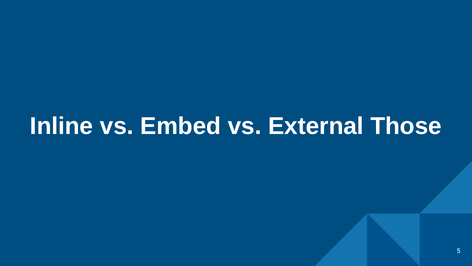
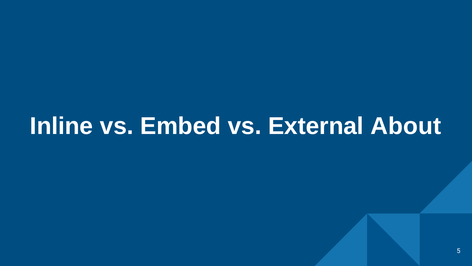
Those: Those -> About
